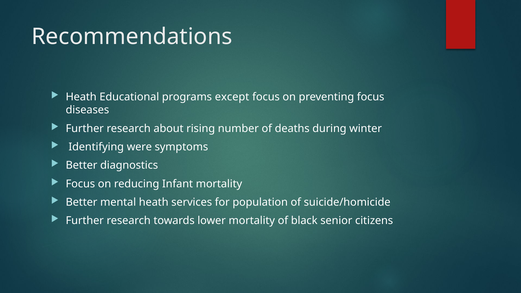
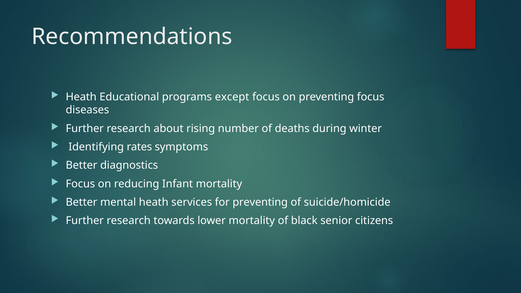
were: were -> rates
for population: population -> preventing
